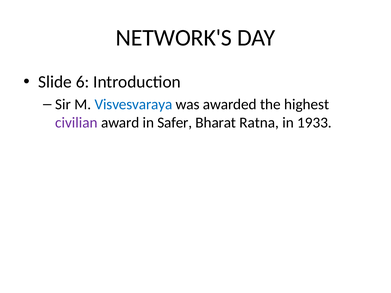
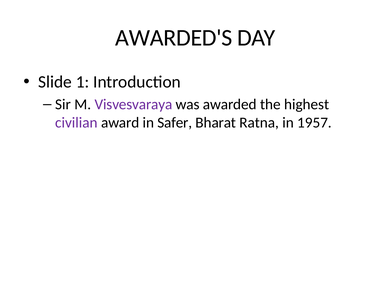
NETWORK'S: NETWORK'S -> AWARDED'S
6: 6 -> 1
Visvesvaraya colour: blue -> purple
1933: 1933 -> 1957
